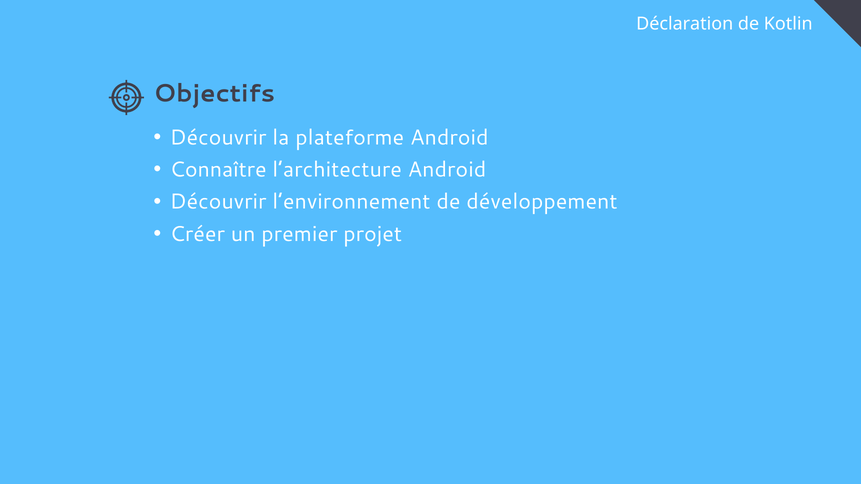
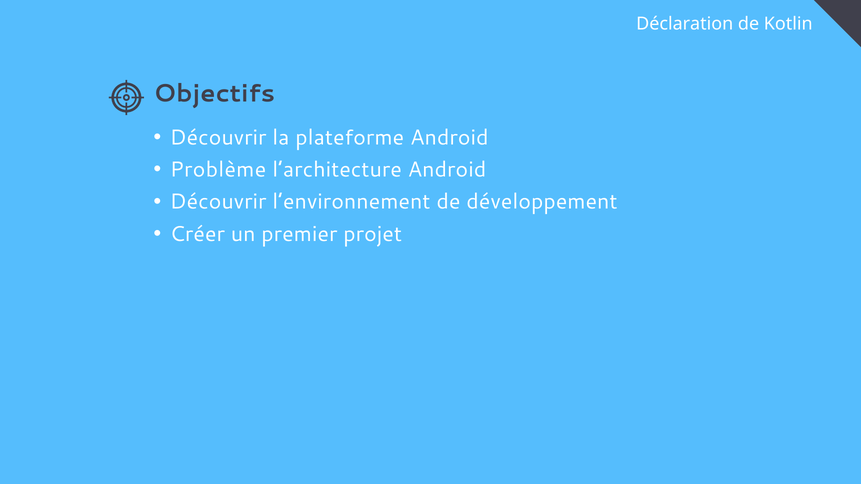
Connaître: Connaître -> Problème
